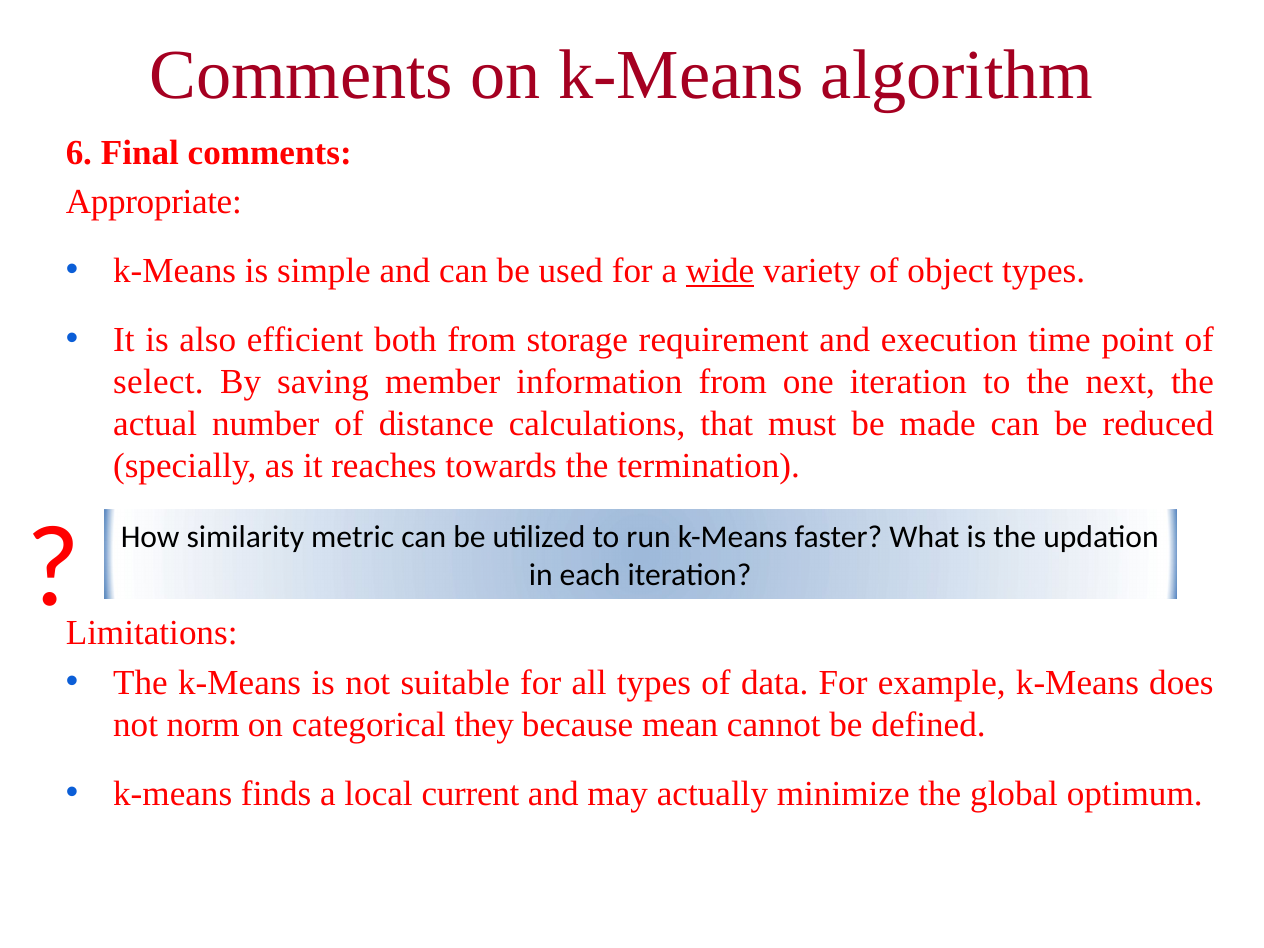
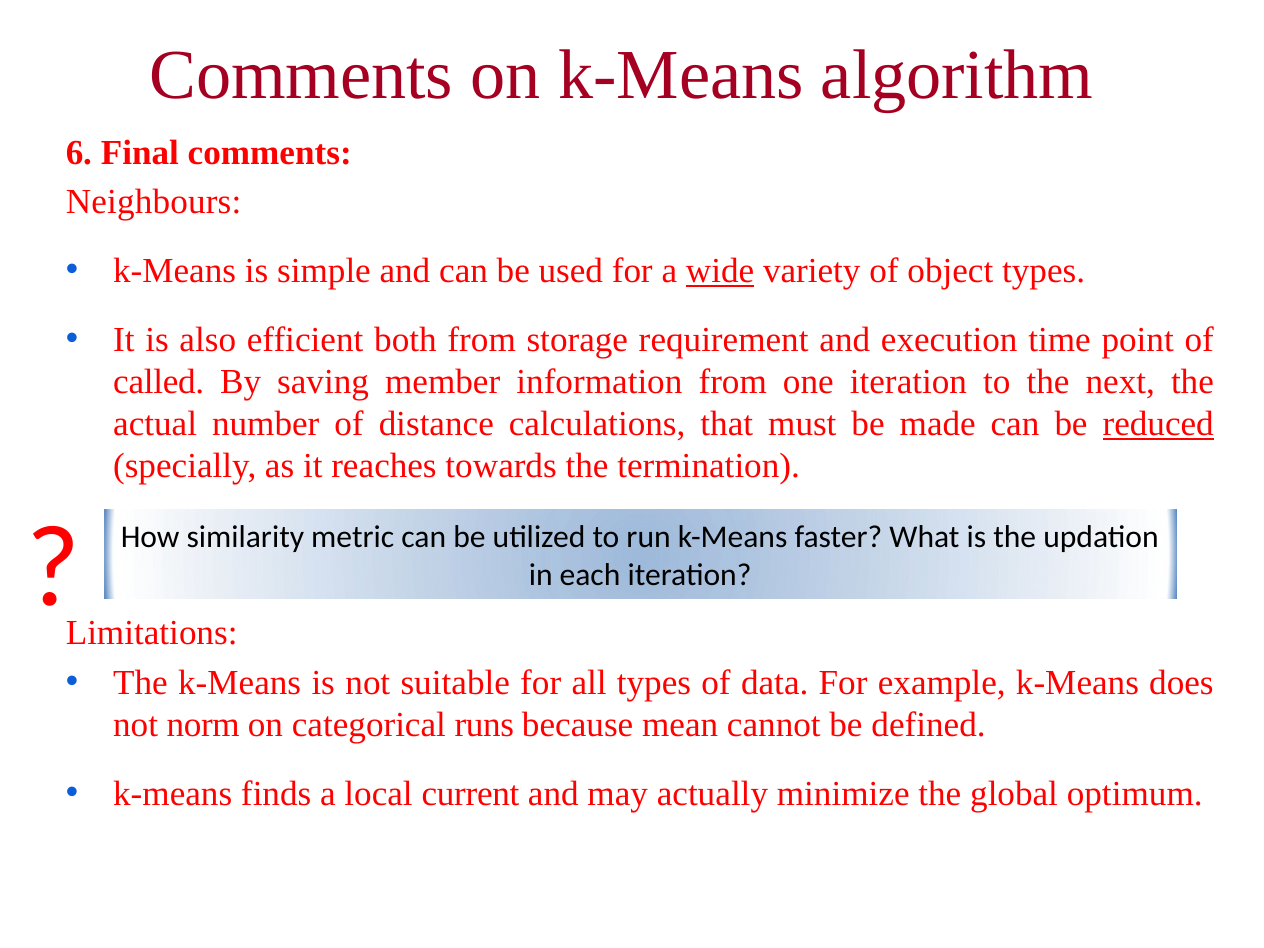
Appropriate: Appropriate -> Neighbours
select: select -> called
reduced underline: none -> present
they: they -> runs
